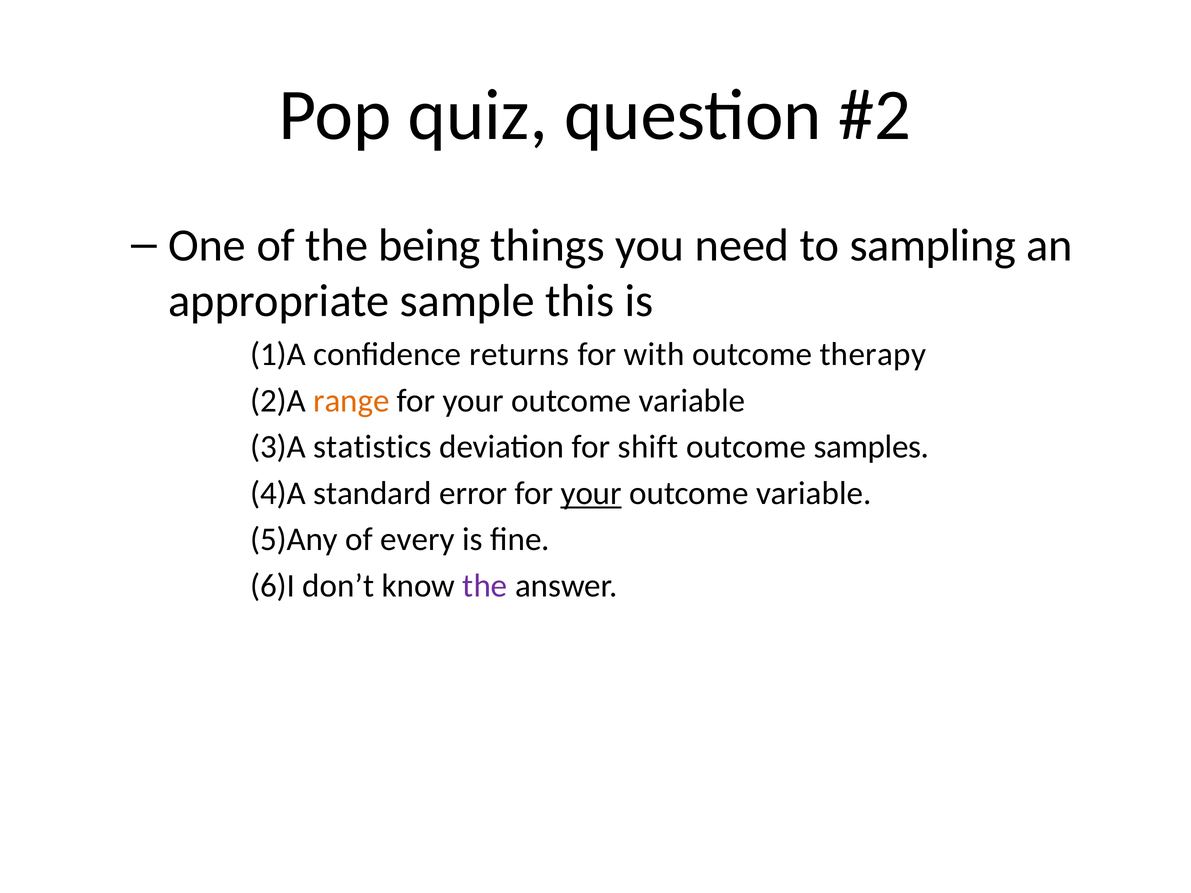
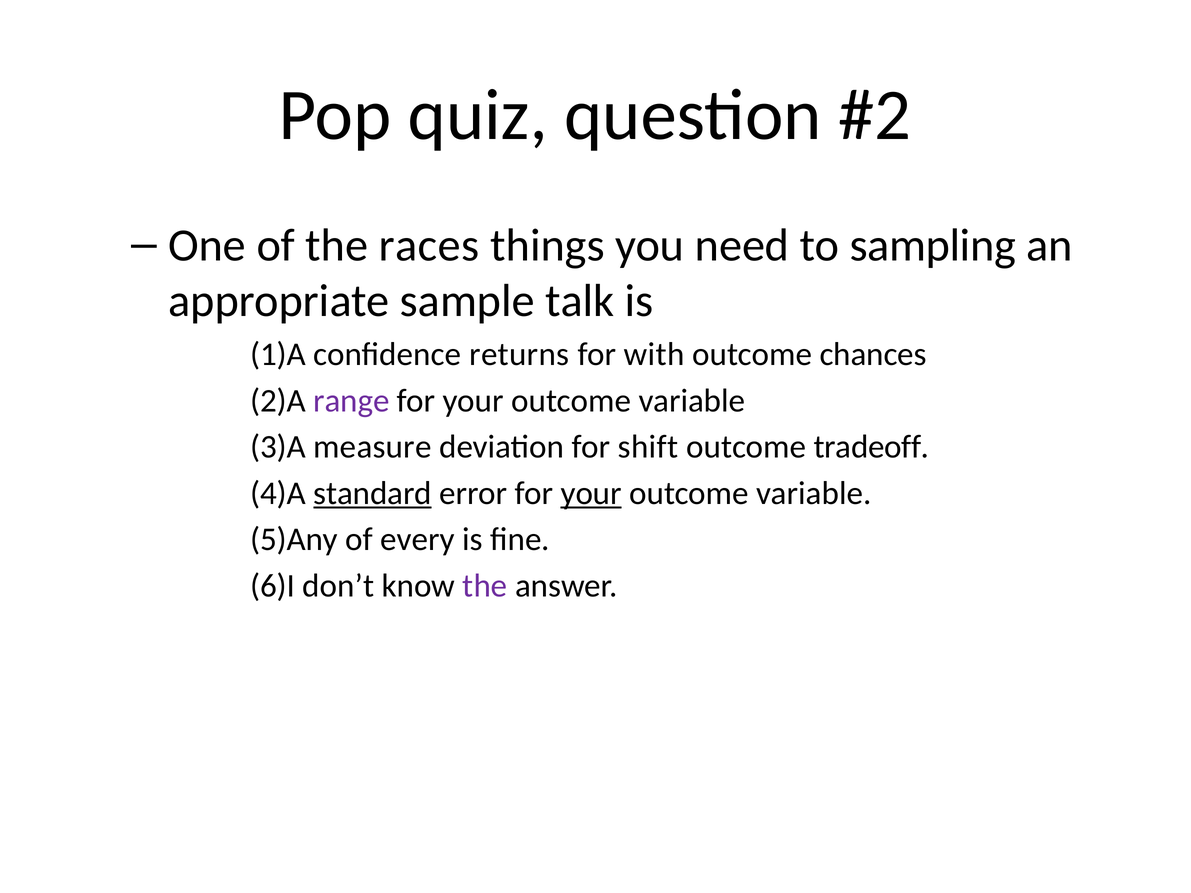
being: being -> races
this: this -> talk
therapy: therapy -> chances
range colour: orange -> purple
statistics: statistics -> measure
samples: samples -> tradeoff
standard underline: none -> present
